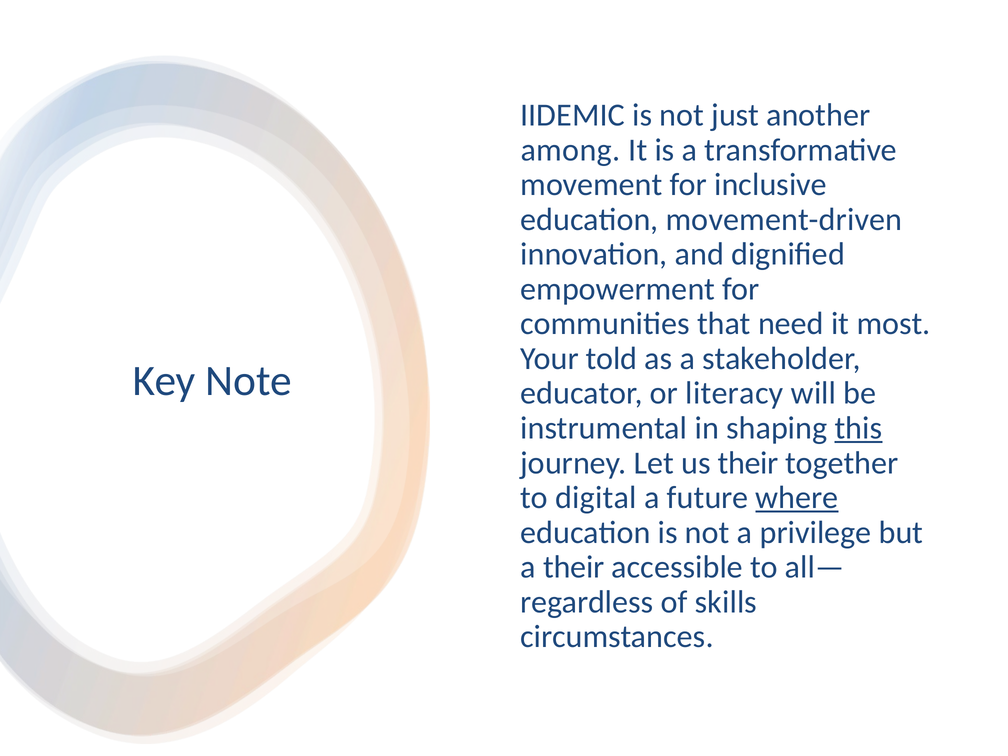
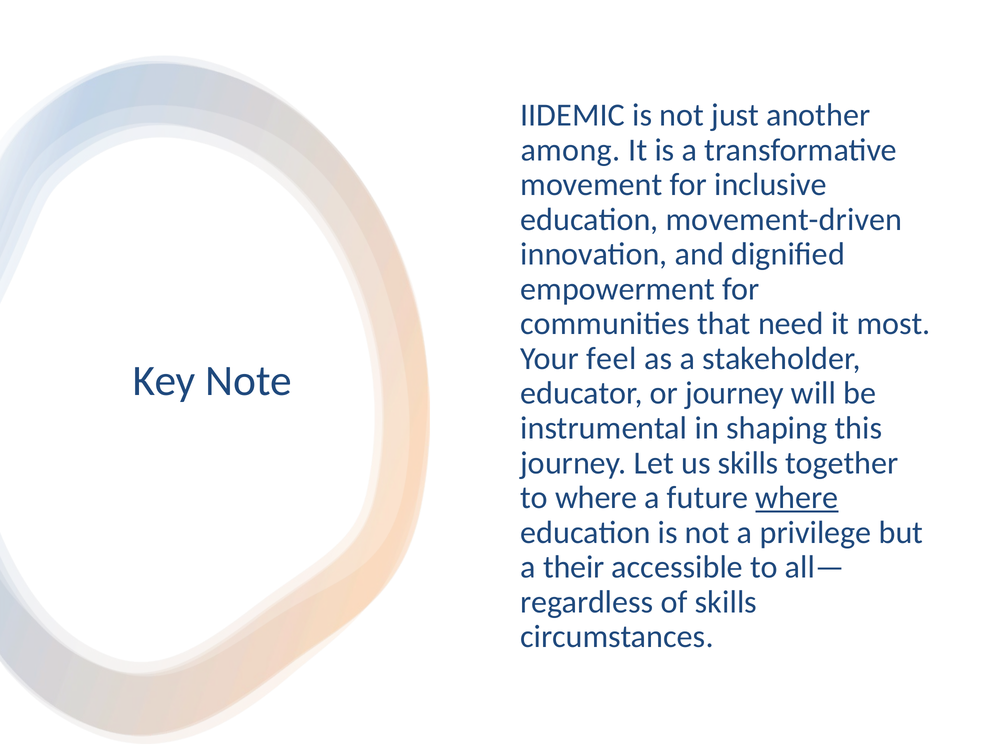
told: told -> feel
or literacy: literacy -> journey
this underline: present -> none
us their: their -> skills
to digital: digital -> where
